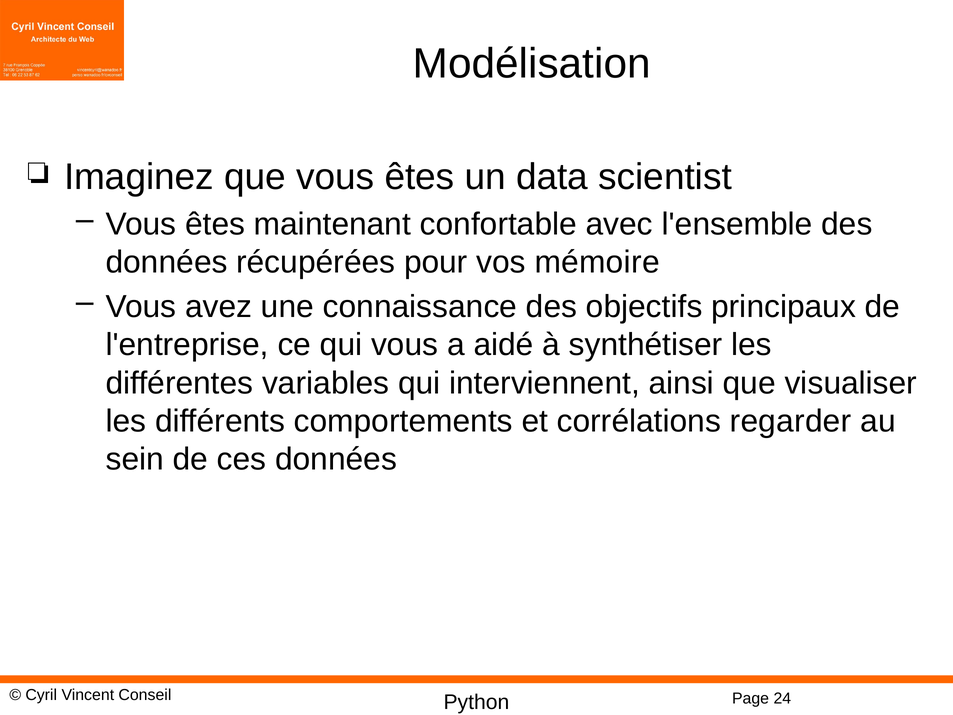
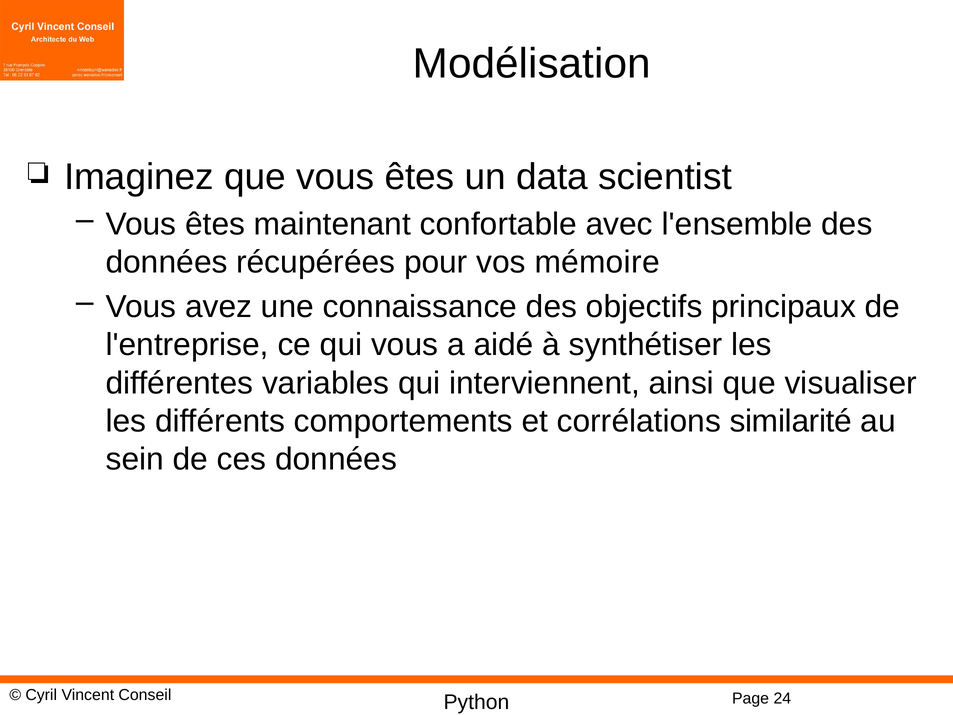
regarder: regarder -> similarité
